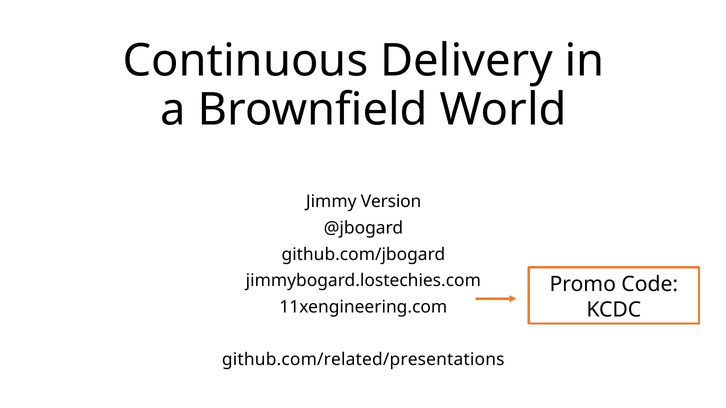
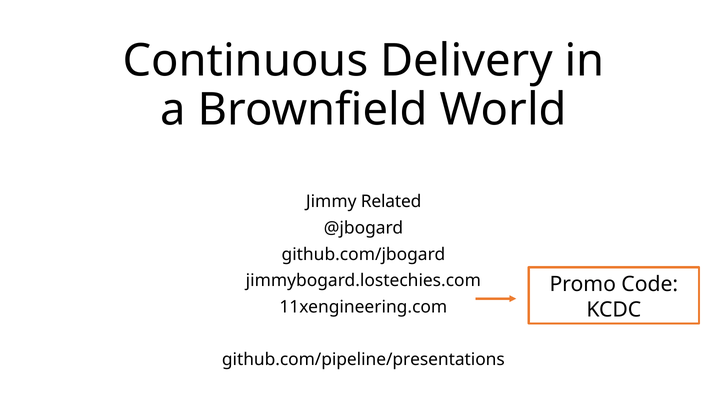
Version: Version -> Related
github.com/related/presentations: github.com/related/presentations -> github.com/pipeline/presentations
